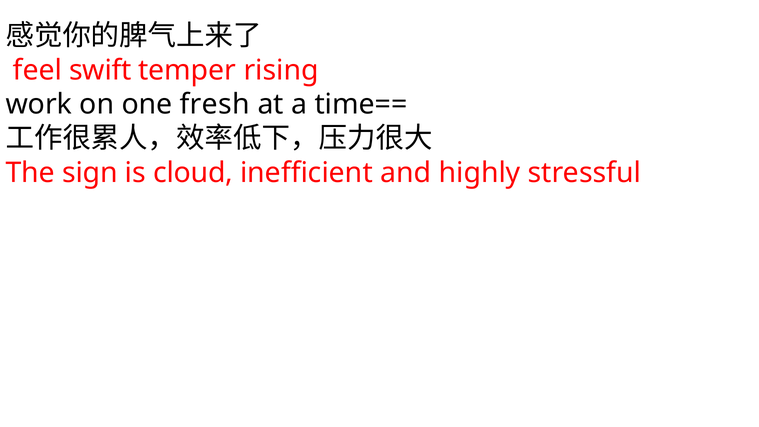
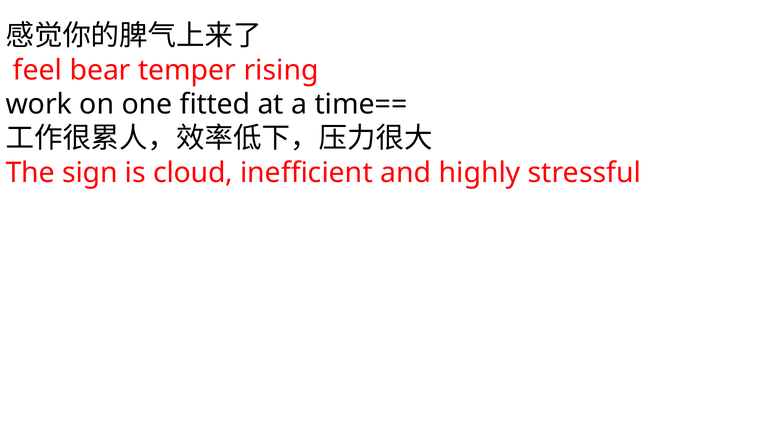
swift: swift -> bear
fresh: fresh -> fitted
